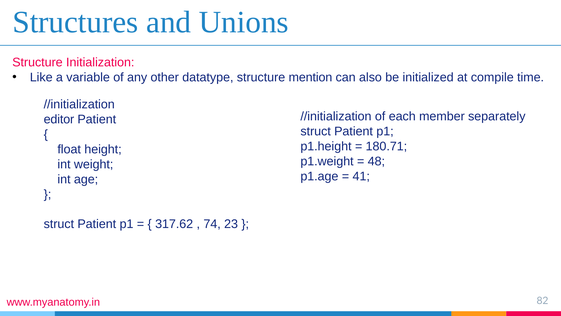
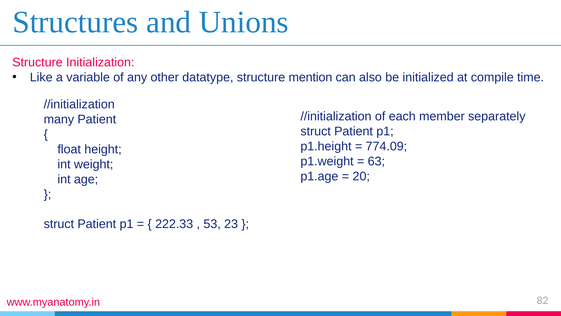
editor: editor -> many
180.71: 180.71 -> 774.09
48: 48 -> 63
41: 41 -> 20
317.62: 317.62 -> 222.33
74: 74 -> 53
